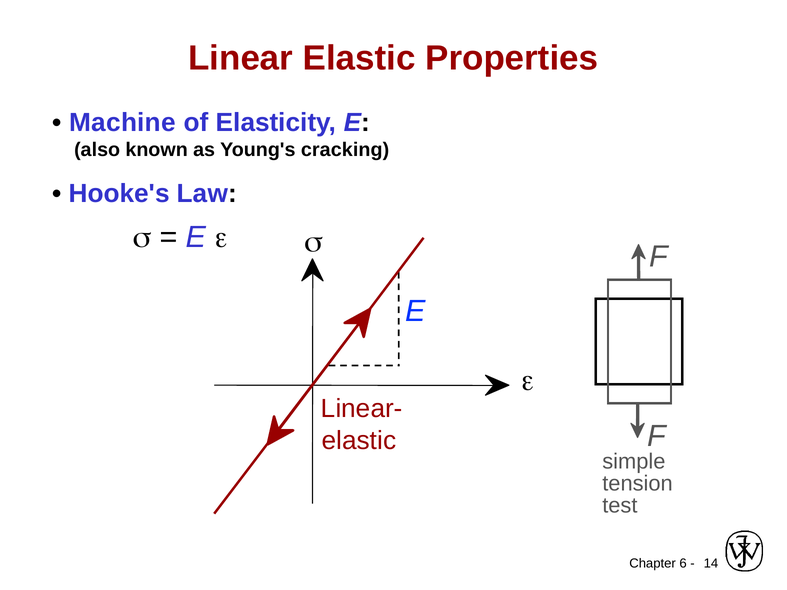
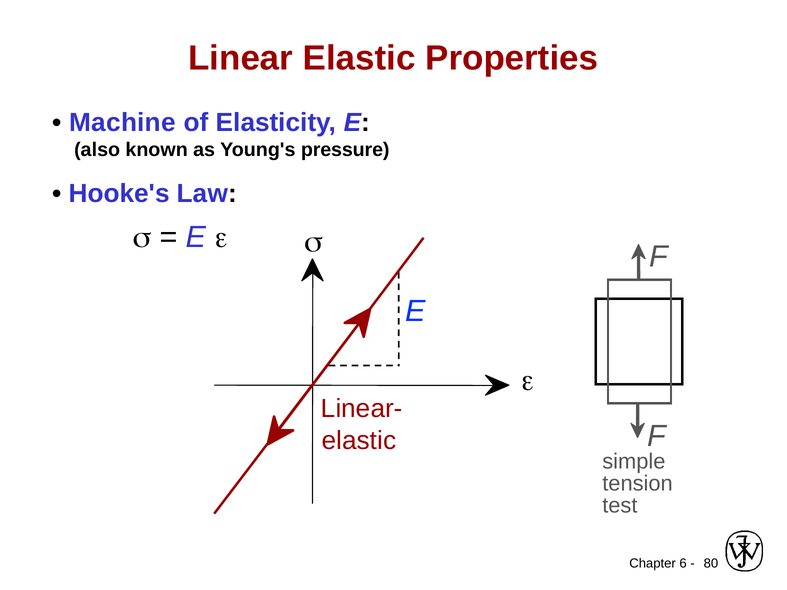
cracking: cracking -> pressure
14: 14 -> 80
